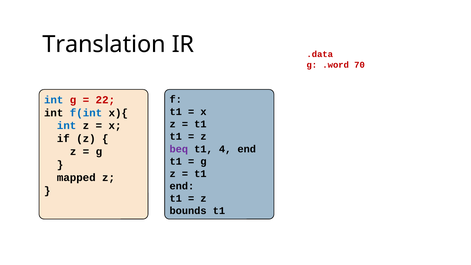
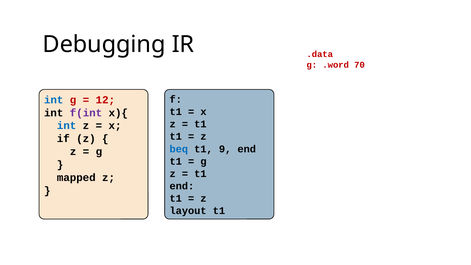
Translation: Translation -> Debugging
22: 22 -> 12
f(int colour: blue -> purple
beq colour: purple -> blue
4: 4 -> 9
bounds: bounds -> layout
